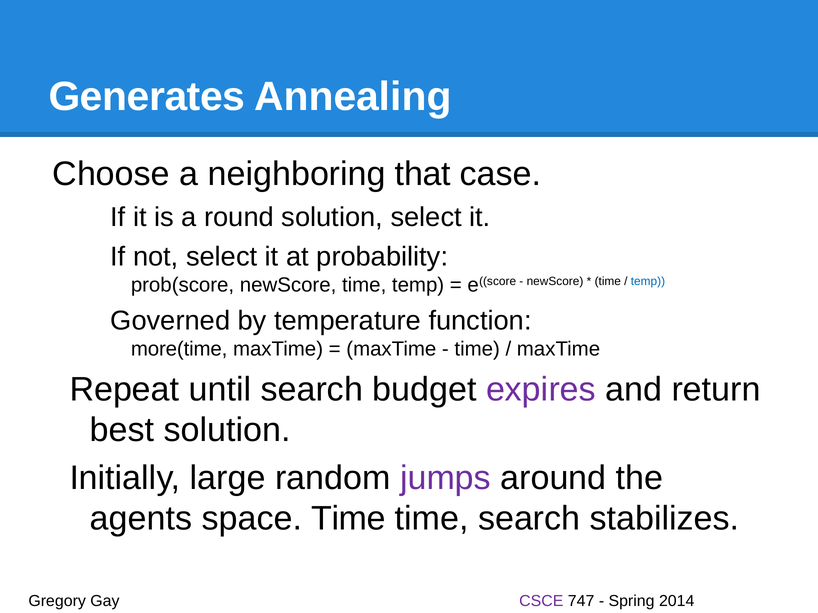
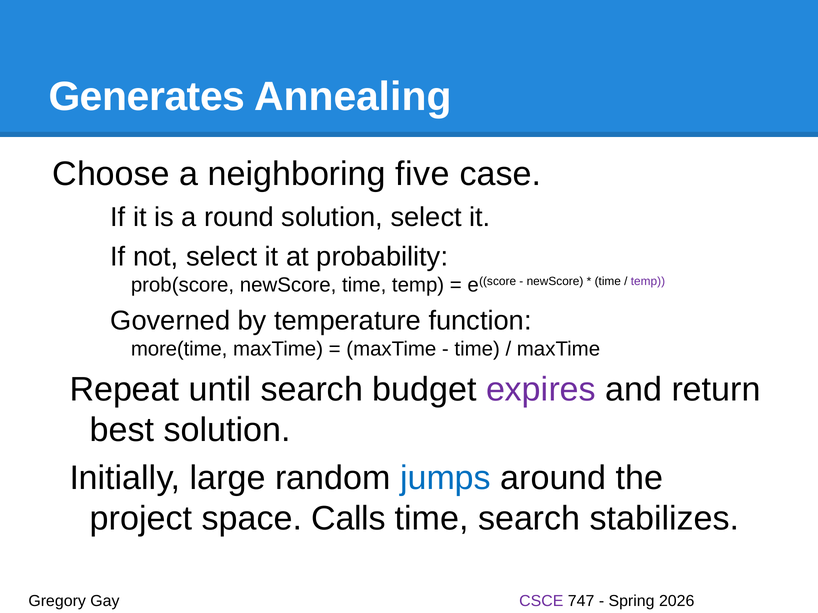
that: that -> five
temp at (648, 282) colour: blue -> purple
jumps colour: purple -> blue
agents: agents -> project
space Time: Time -> Calls
2014: 2014 -> 2026
